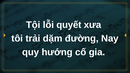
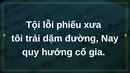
quyết: quyết -> phiếu
